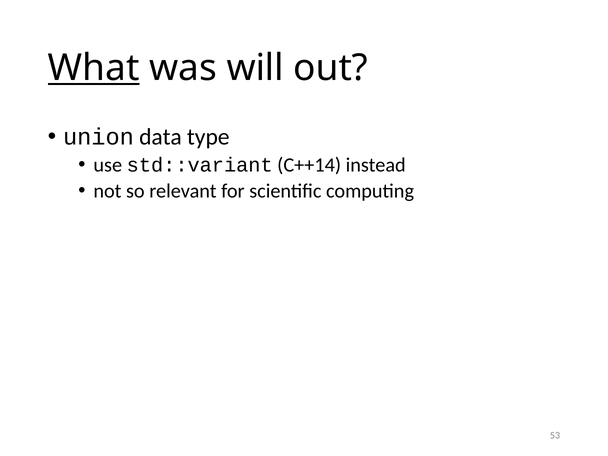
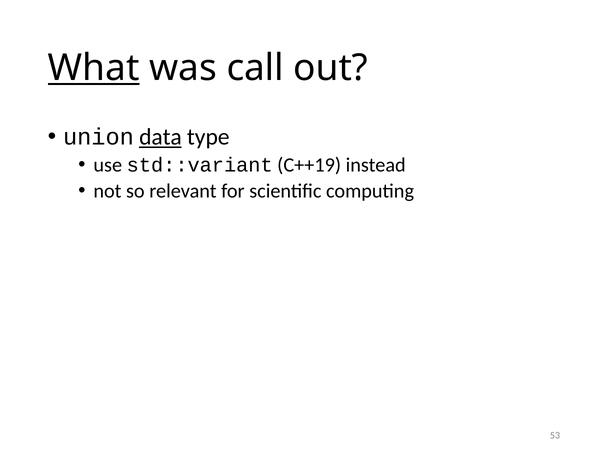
will: will -> call
data underline: none -> present
C++14: C++14 -> C++19
